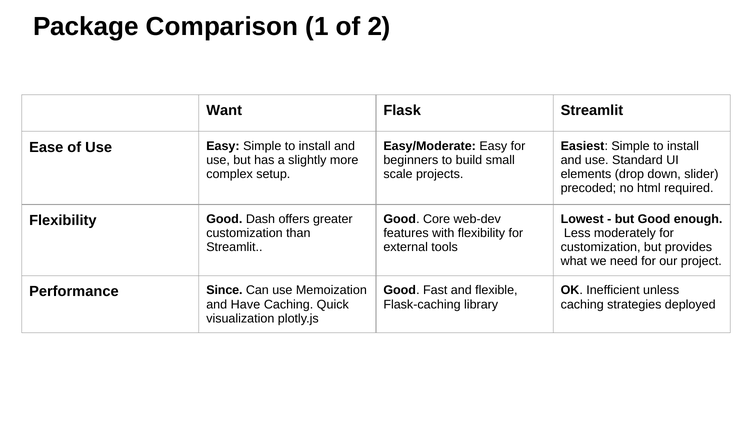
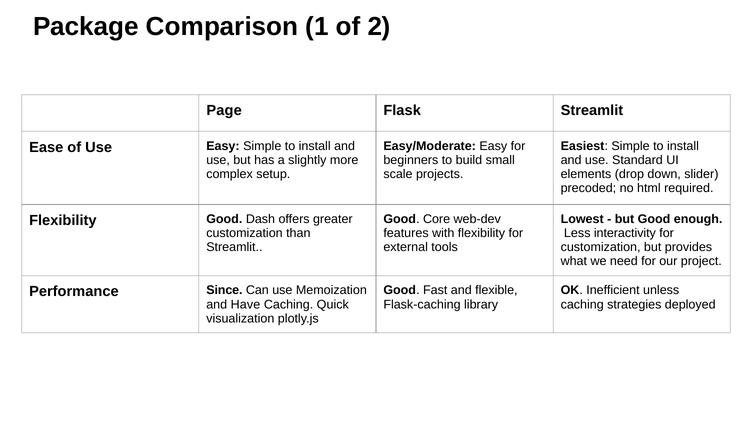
Want: Want -> Page
moderately: moderately -> interactivity
